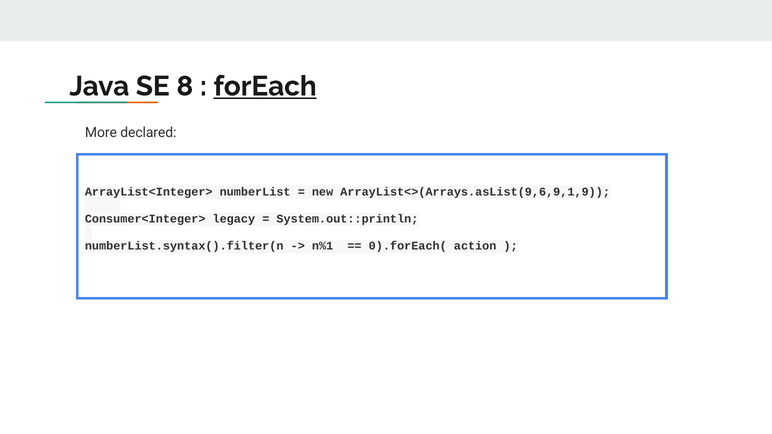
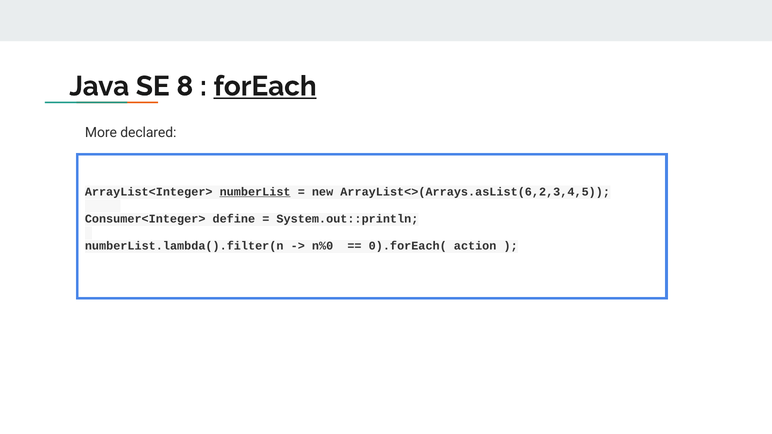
numberList underline: none -> present
ArrayList<>(Arrays.asList(9,6,9,1,9: ArrayList<>(Arrays.asList(9,6,9,1,9 -> ArrayList<>(Arrays.asList(6,2,3,4,5
legacy: legacy -> define
numberList.syntax().filter(n: numberList.syntax().filter(n -> numberList.lambda().filter(n
n%1: n%1 -> n%0
